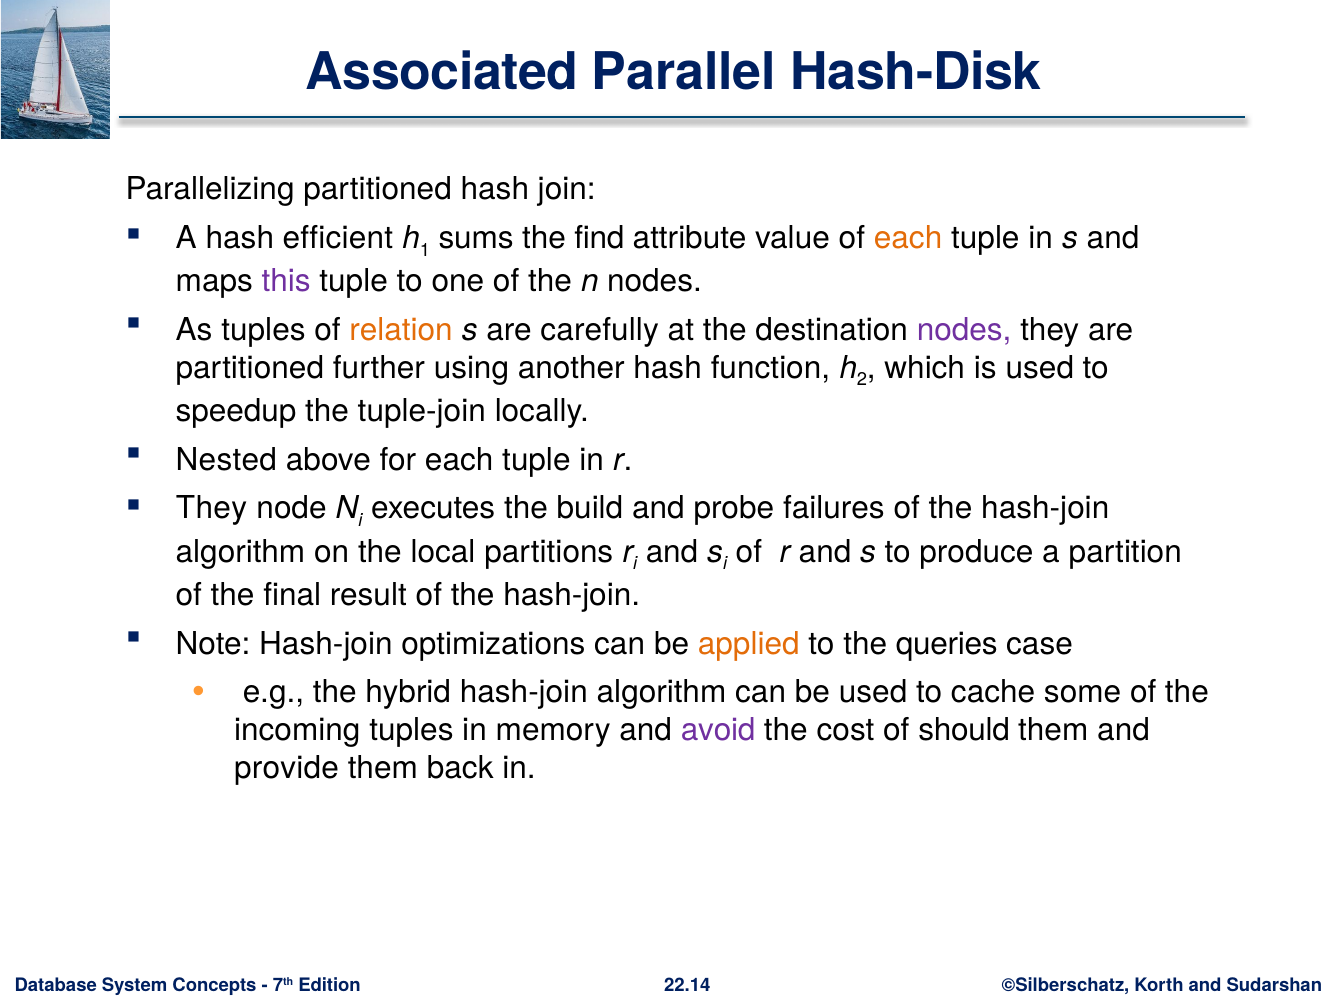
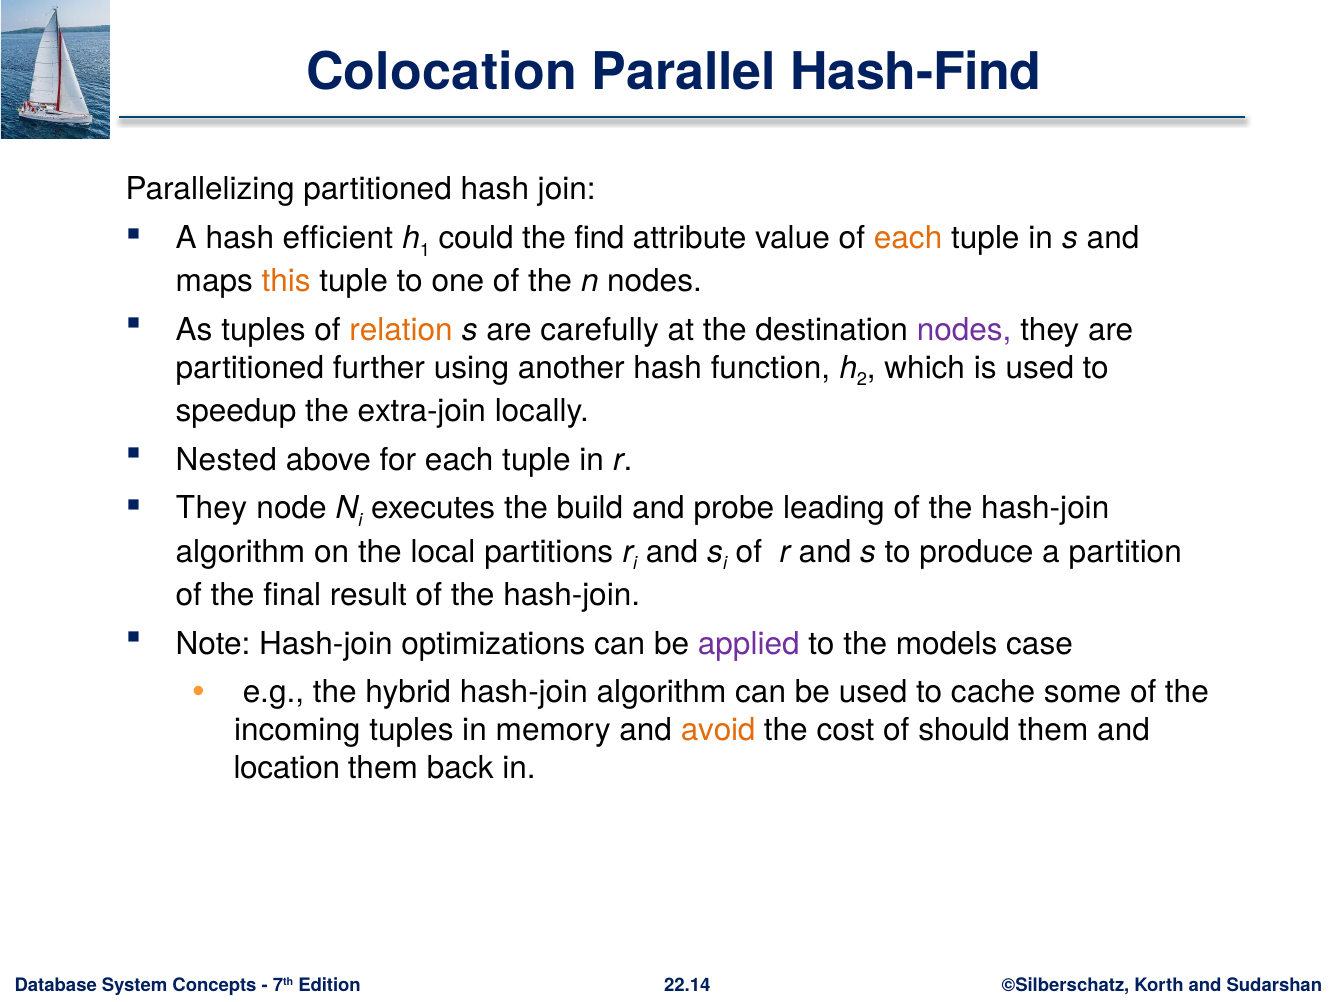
Associated: Associated -> Colocation
Hash-Disk: Hash-Disk -> Hash-Find
sums: sums -> could
this colour: purple -> orange
tuple-join: tuple-join -> extra-join
failures: failures -> leading
applied colour: orange -> purple
queries: queries -> models
avoid colour: purple -> orange
provide: provide -> location
